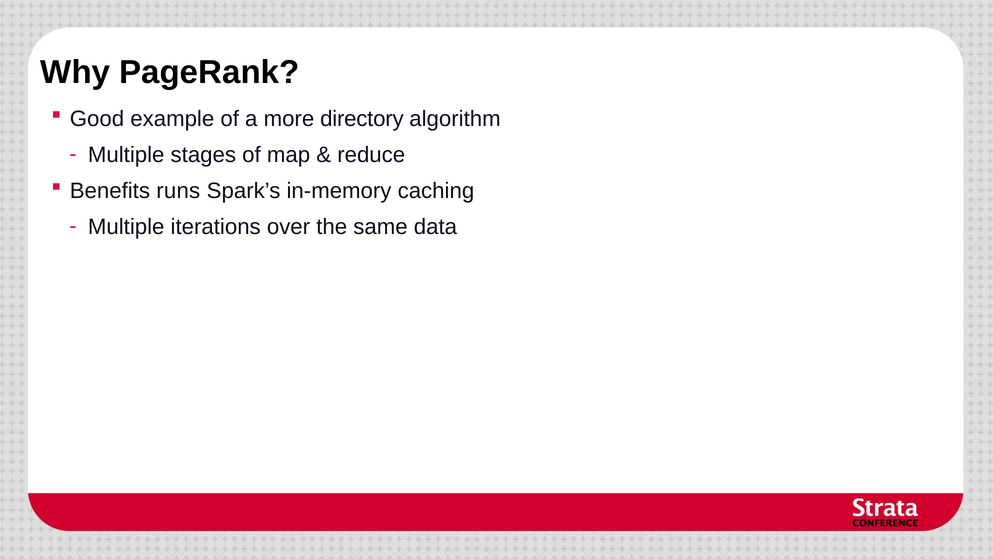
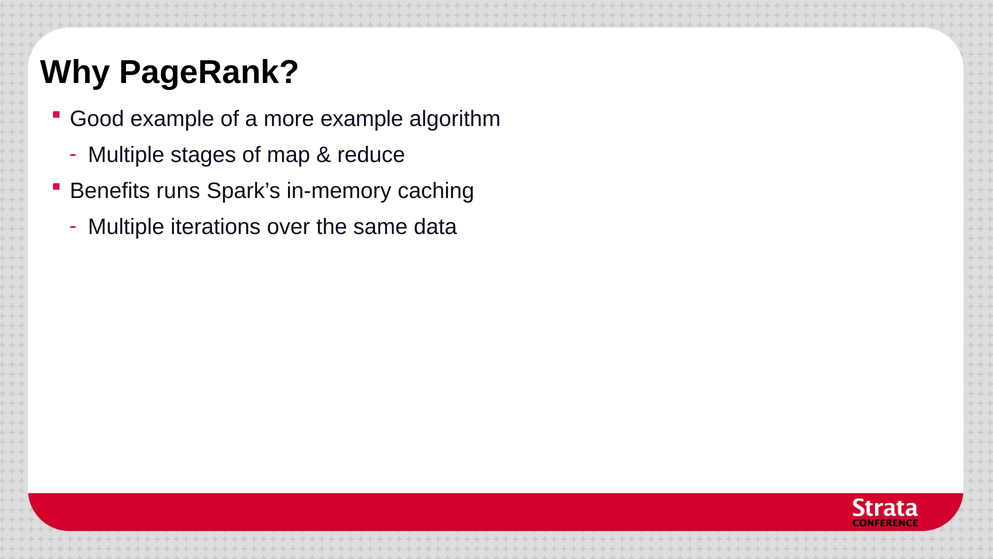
more directory: directory -> example
